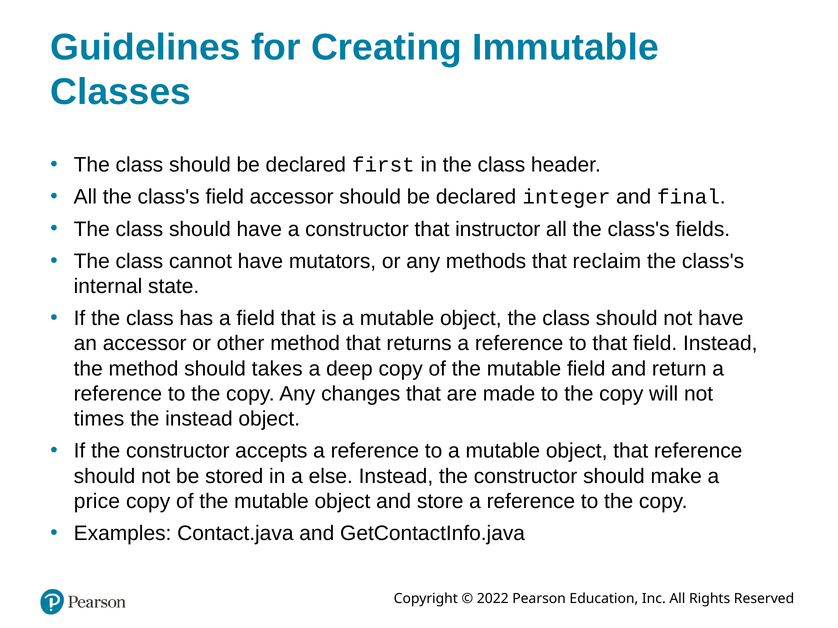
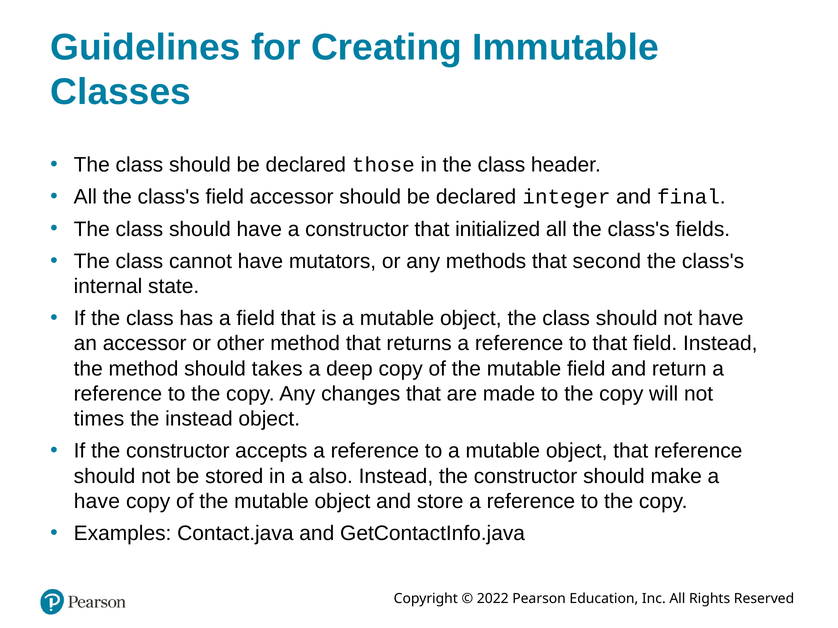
first: first -> those
instructor: instructor -> initialized
reclaim: reclaim -> second
else: else -> also
price at (97, 502): price -> have
